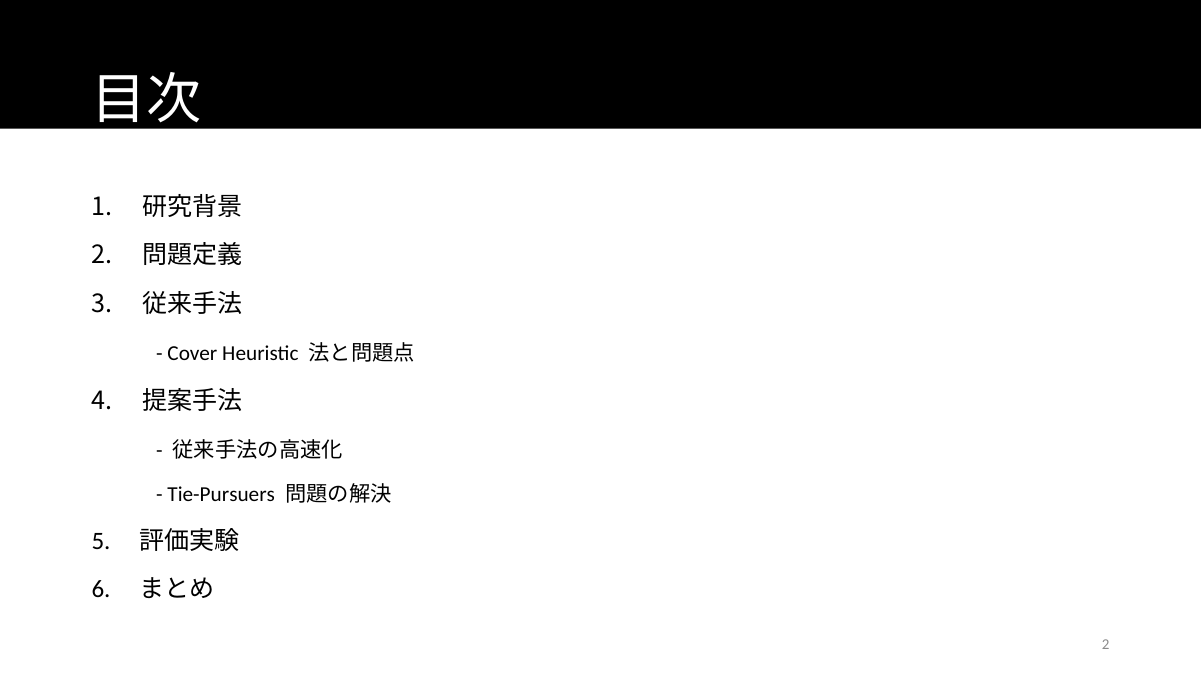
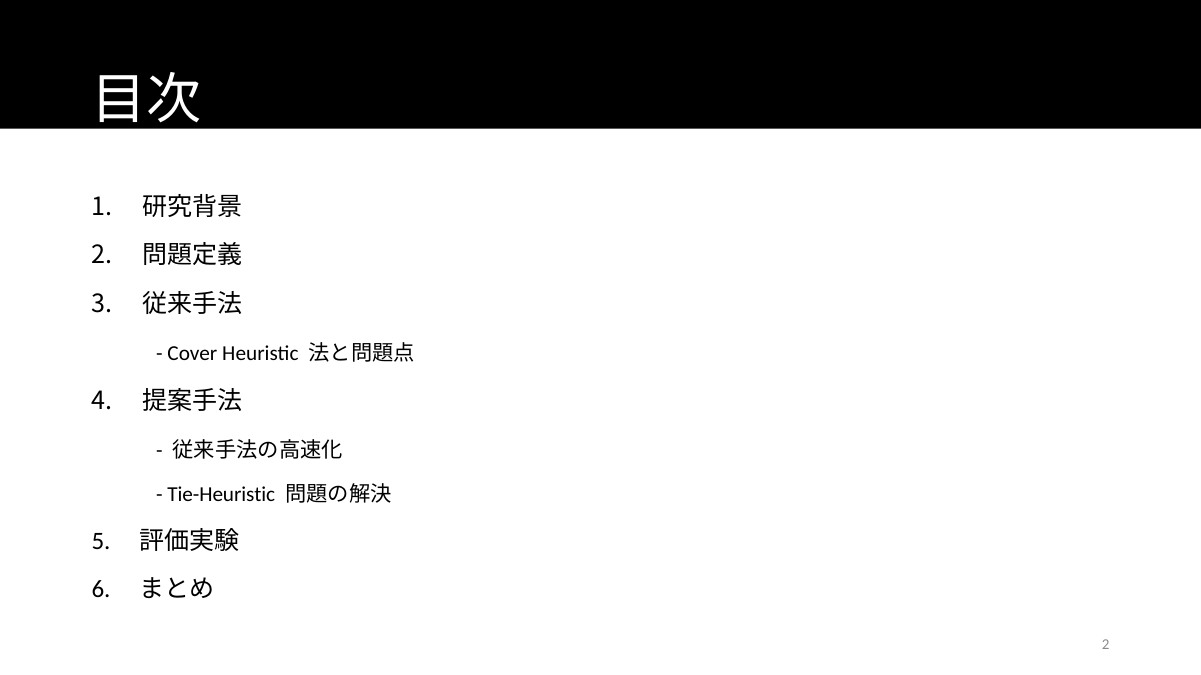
Tie-Pursuers: Tie-Pursuers -> Tie-Heuristic
